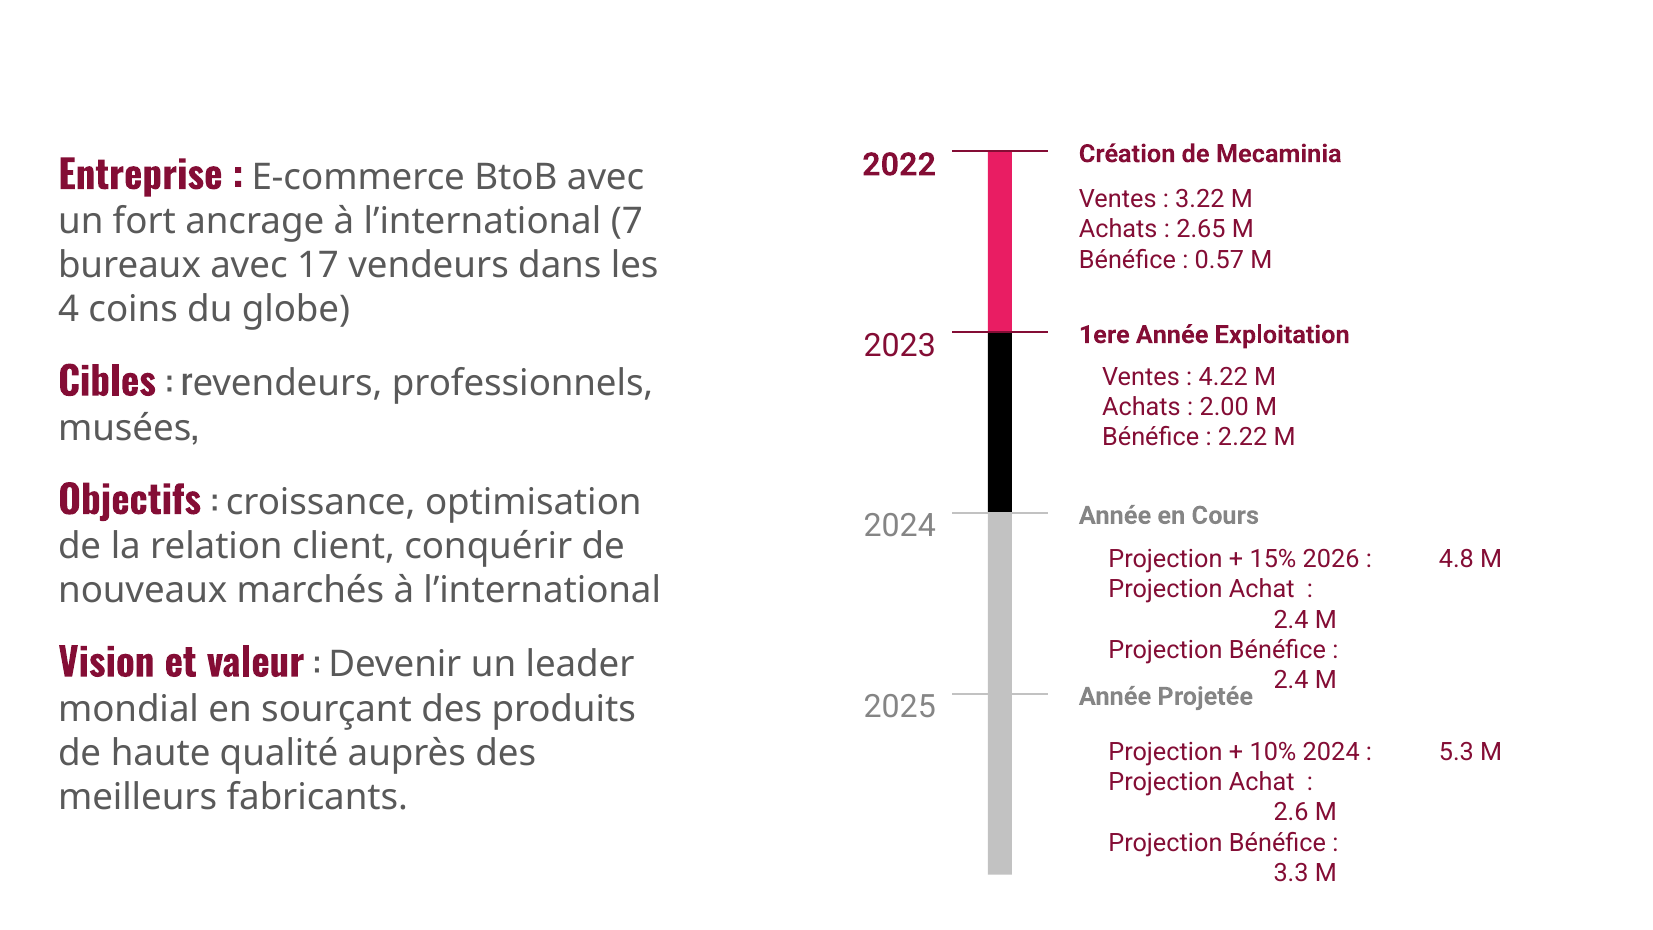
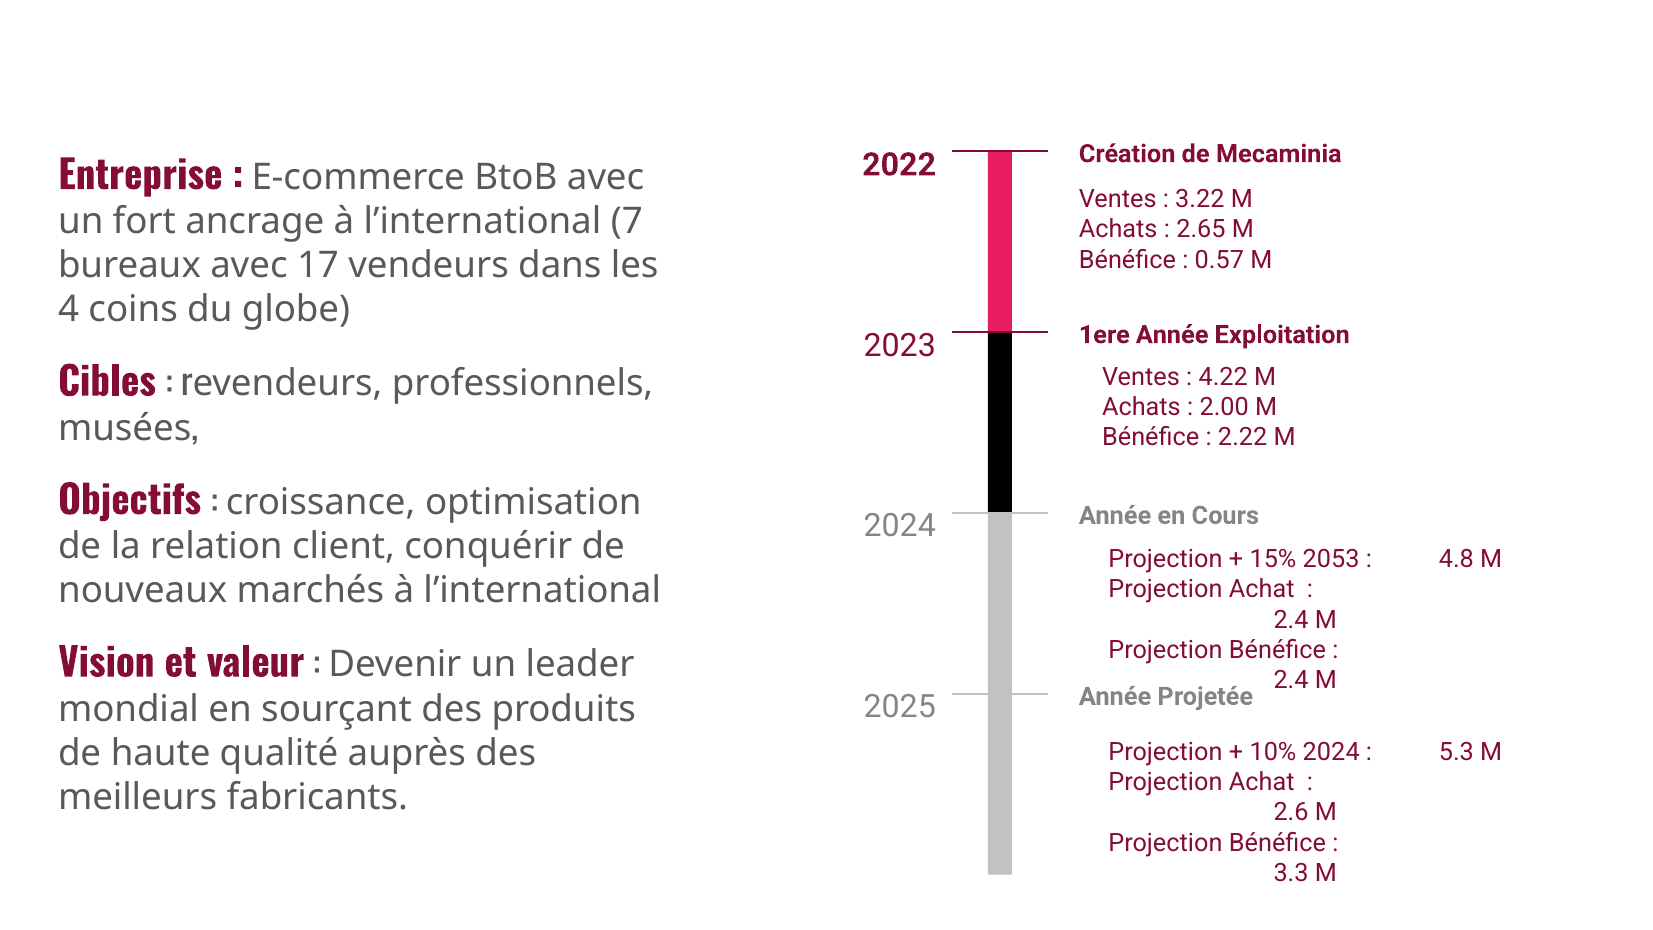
2026: 2026 -> 2053
